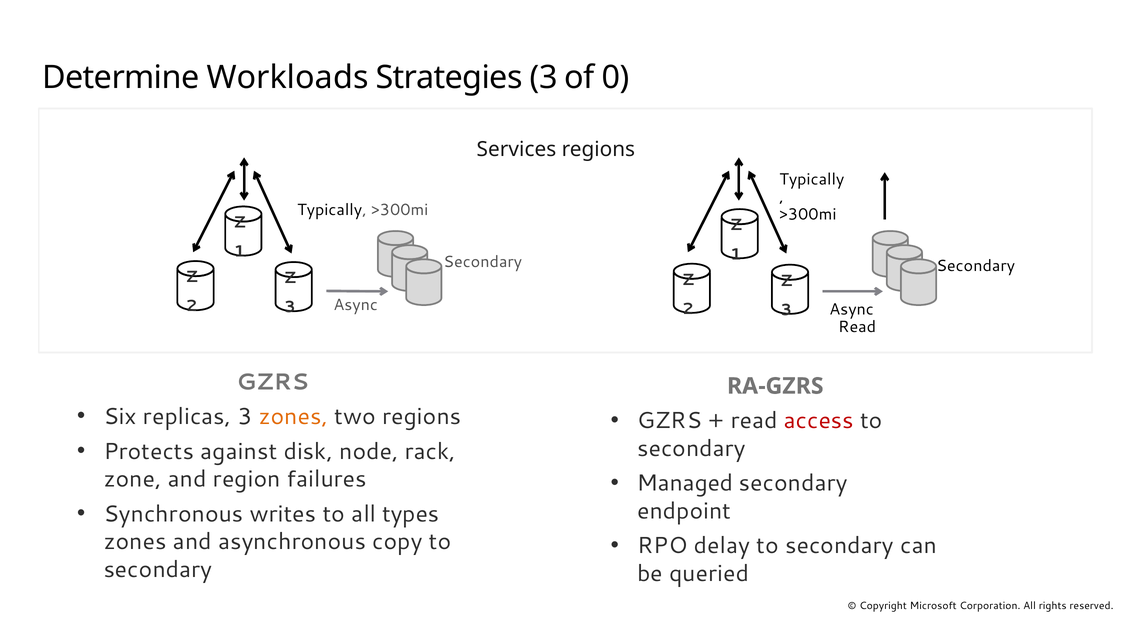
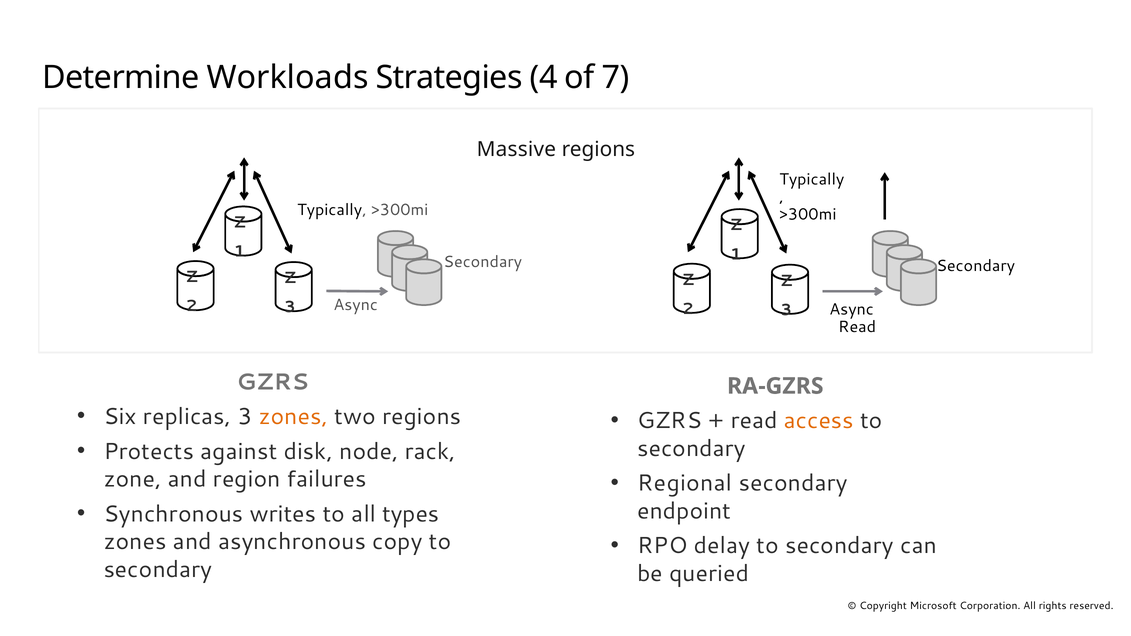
Strategies 3: 3 -> 4
0: 0 -> 7
Services: Services -> Massive
access colour: red -> orange
Managed: Managed -> Regional
